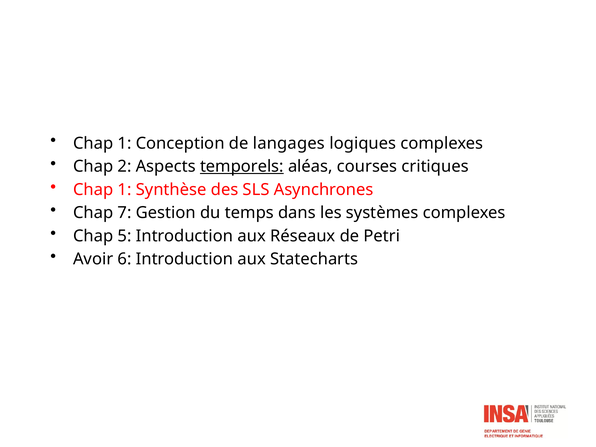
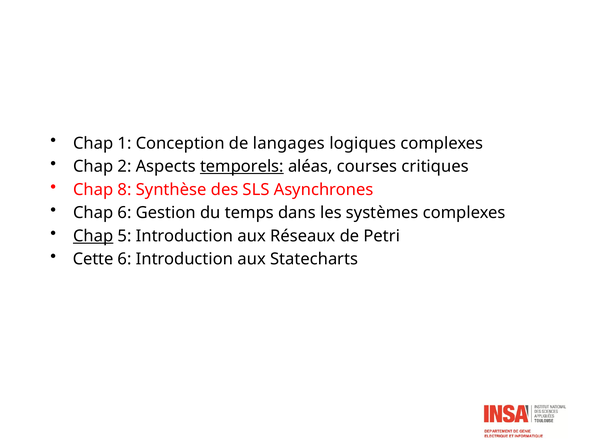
1 at (125, 190): 1 -> 8
Chap 7: 7 -> 6
Chap at (93, 236) underline: none -> present
Avoir: Avoir -> Cette
